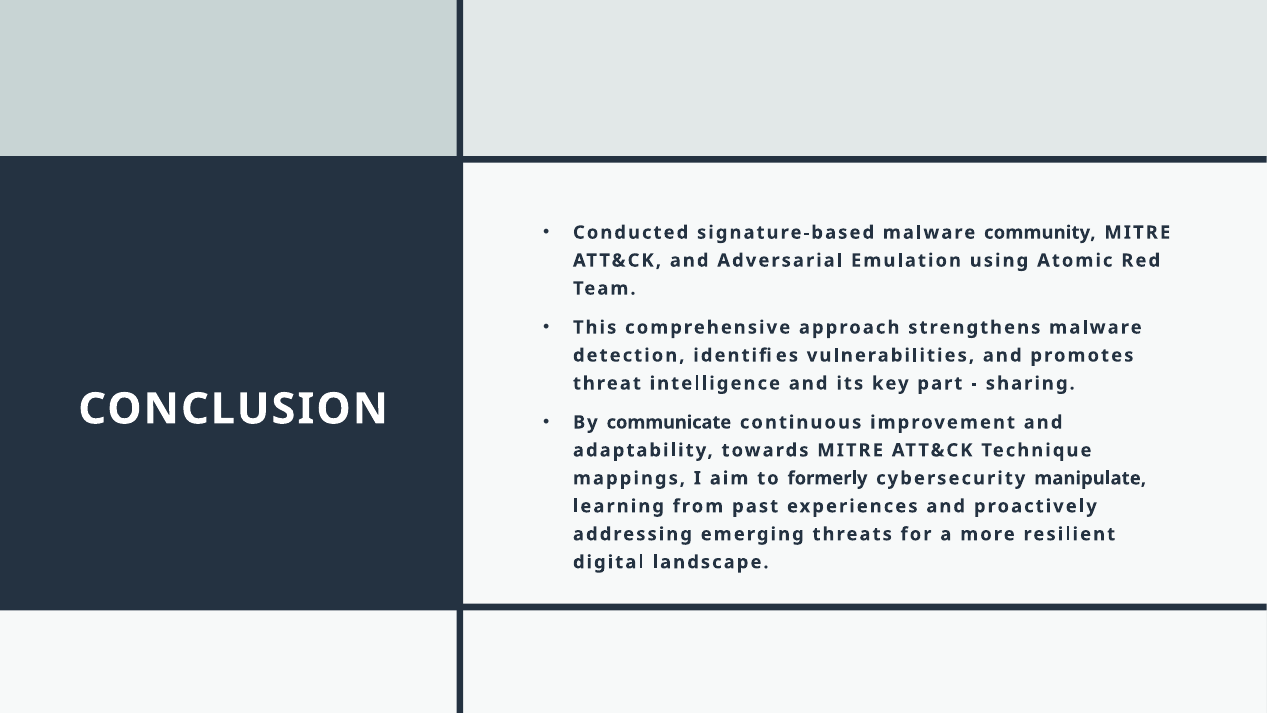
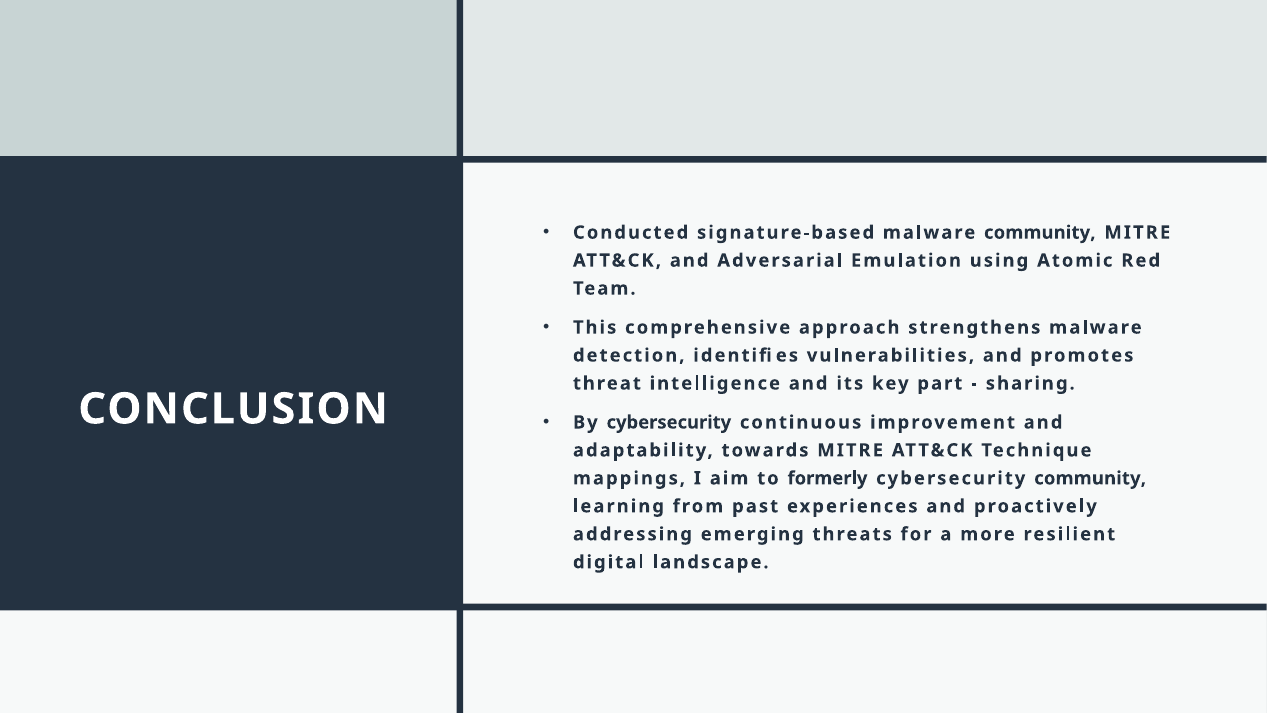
By communicate: communicate -> cybersecurity
cybersecurity manipulate: manipulate -> community
